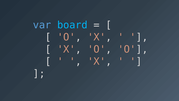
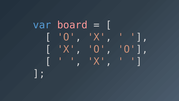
board colour: light blue -> pink
